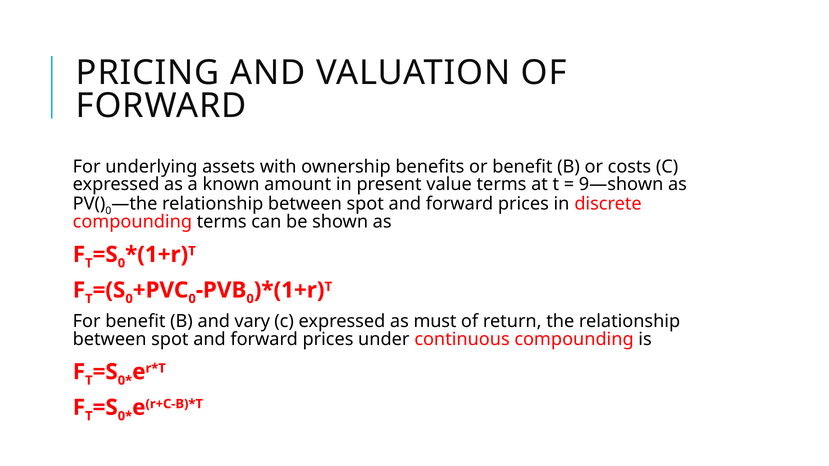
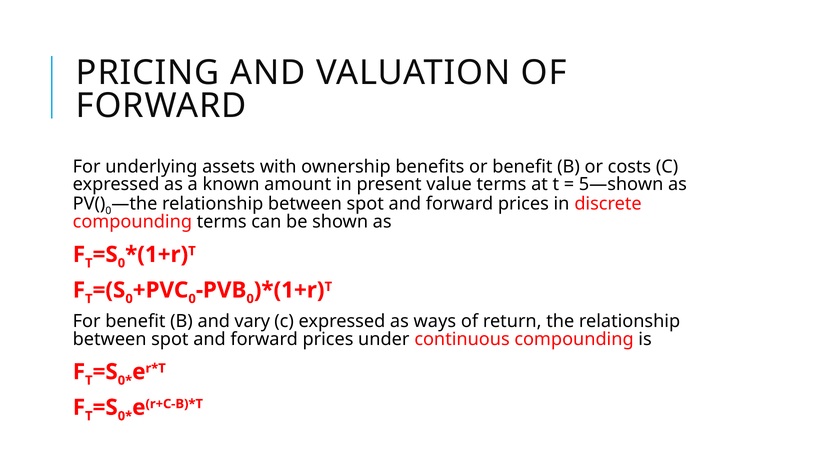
9—shown: 9—shown -> 5—shown
must: must -> ways
